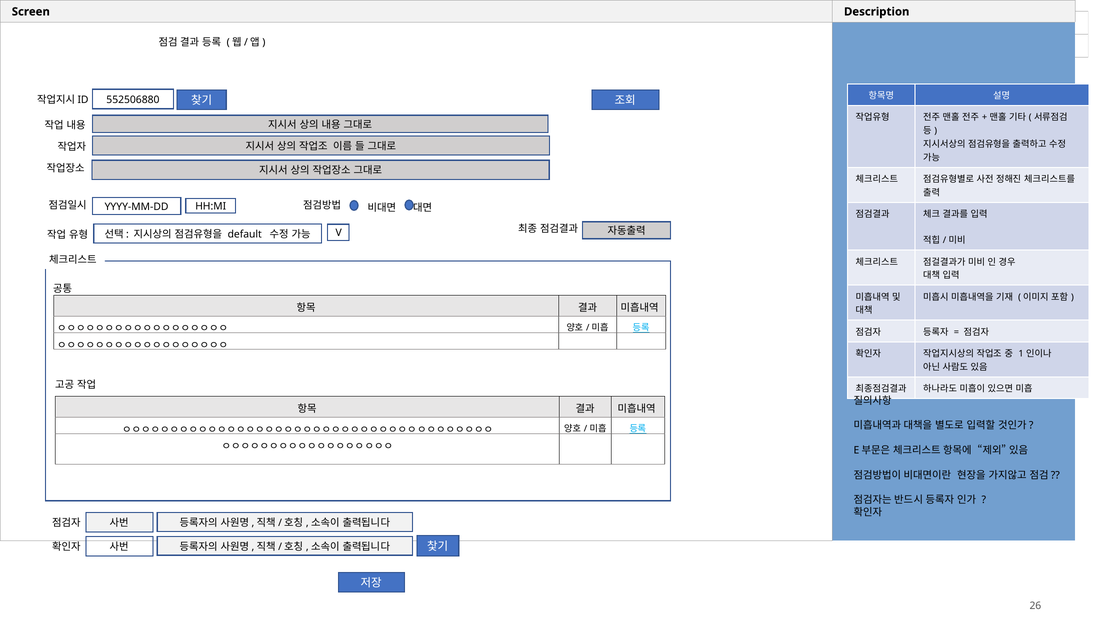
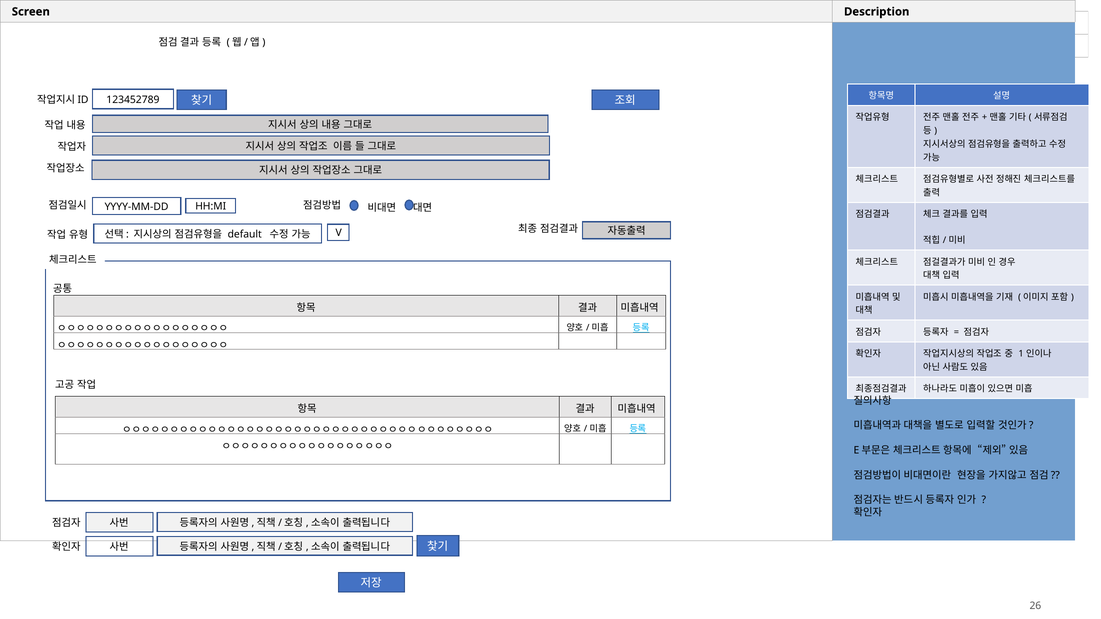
552506880: 552506880 -> 123452789
